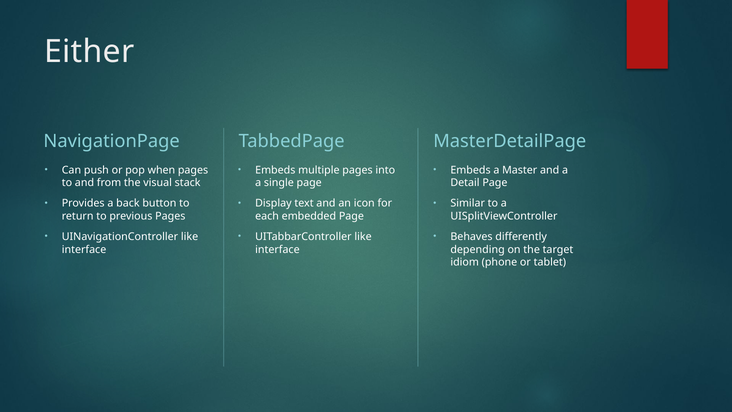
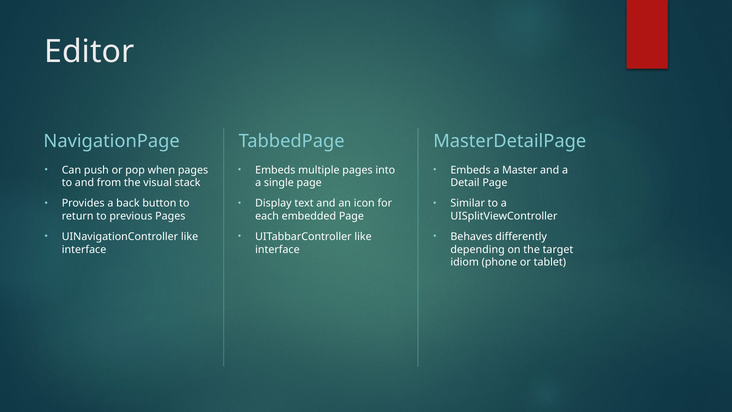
Either: Either -> Editor
